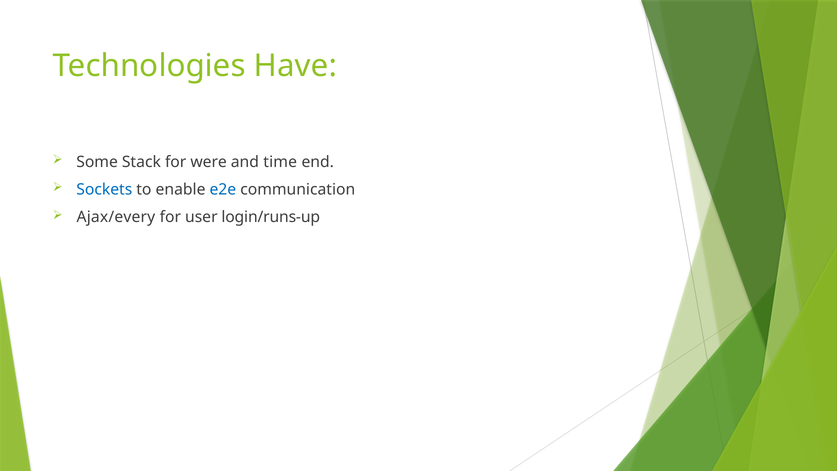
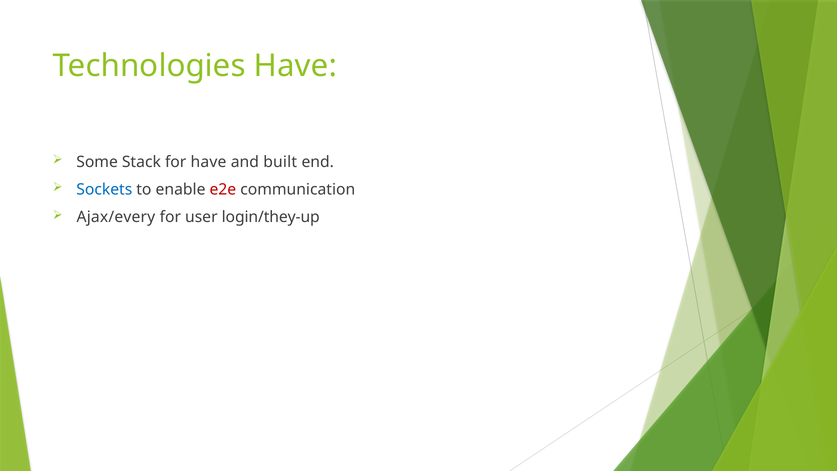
for were: were -> have
time: time -> built
e2e colour: blue -> red
login/runs-up: login/runs-up -> login/they-up
